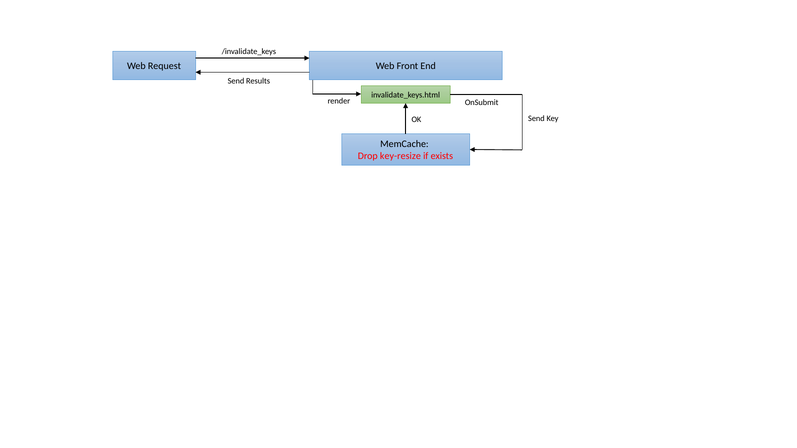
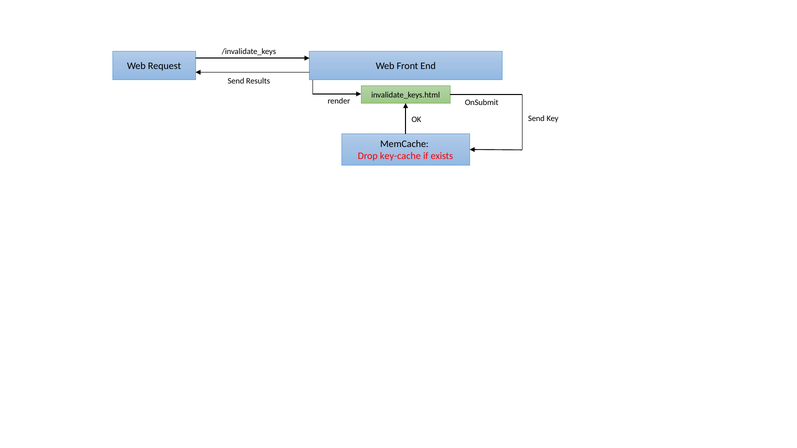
key-resize: key-resize -> key-cache
